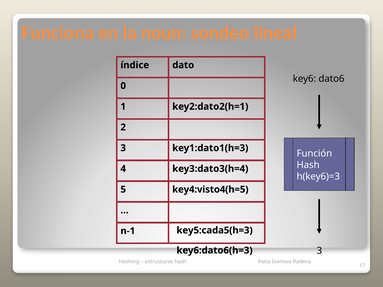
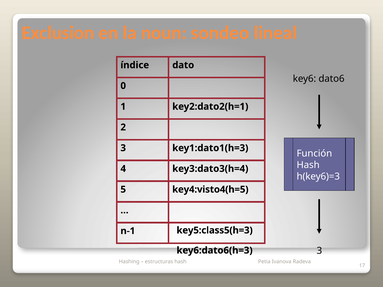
Funciona: Funciona -> Exclusion
key5:cada5(h=3: key5:cada5(h=3 -> key5:class5(h=3
